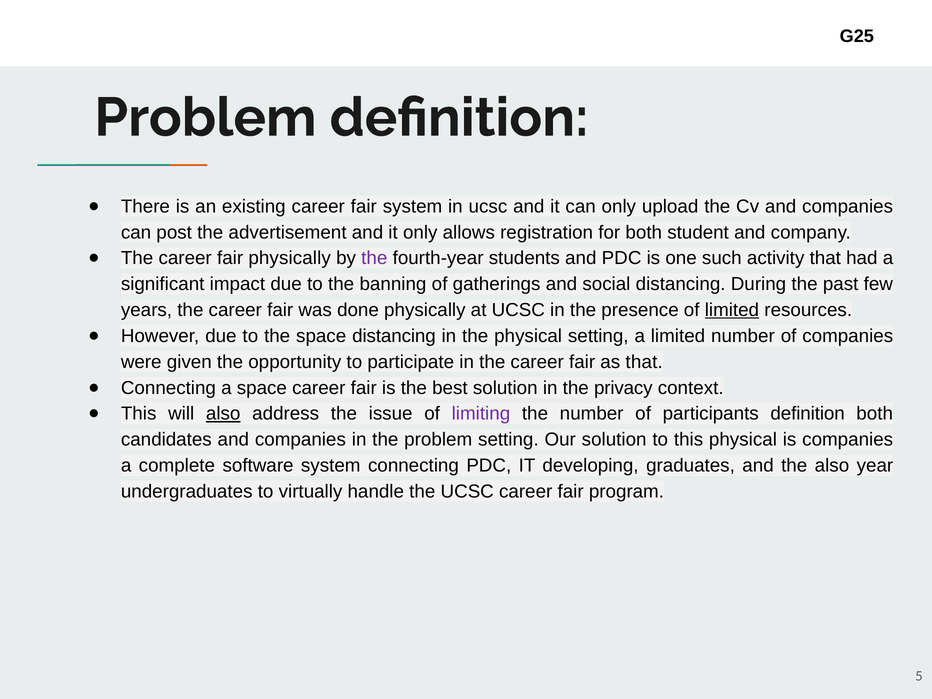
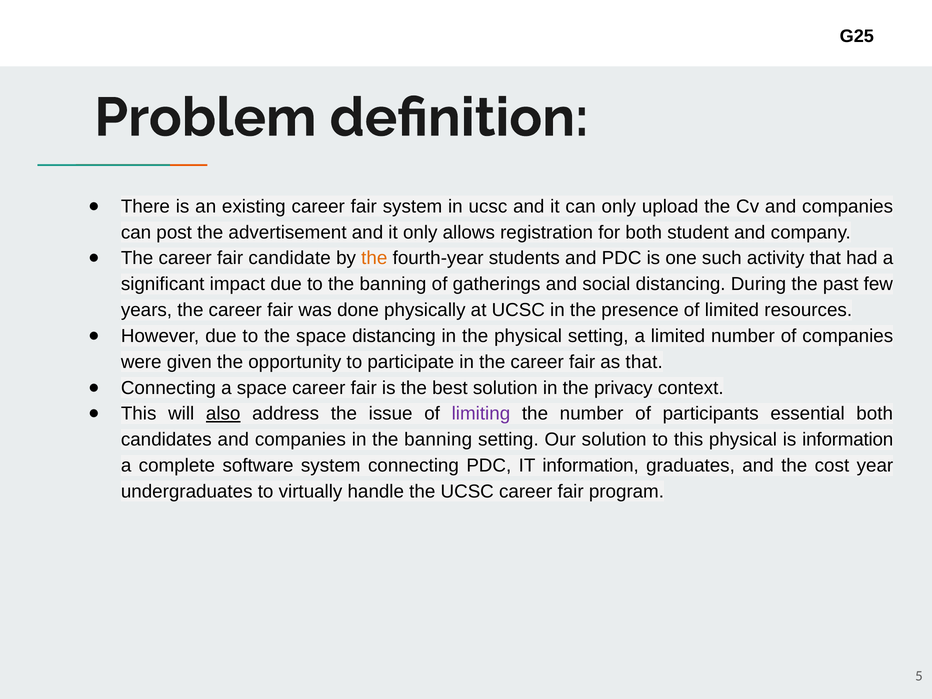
fair physically: physically -> candidate
the at (374, 258) colour: purple -> orange
limited at (732, 310) underline: present -> none
participants definition: definition -> essential
in the problem: problem -> banning
is companies: companies -> information
IT developing: developing -> information
the also: also -> cost
